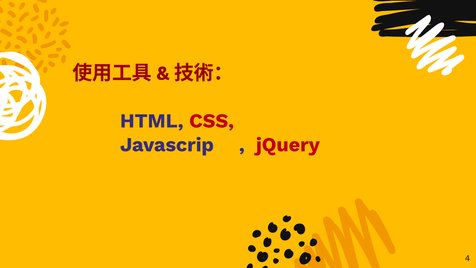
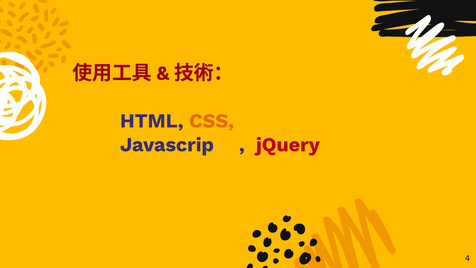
CSS colour: red -> orange
